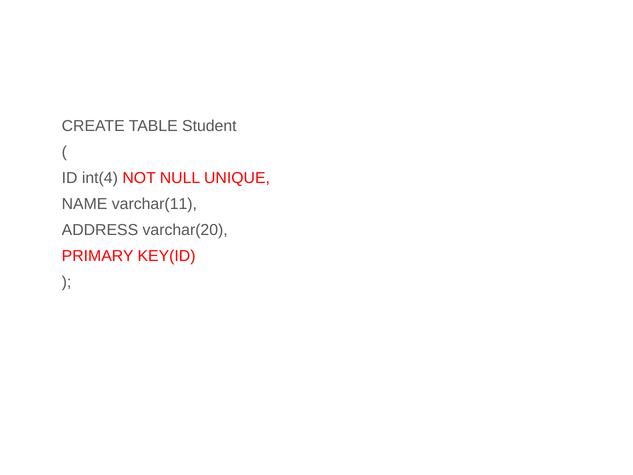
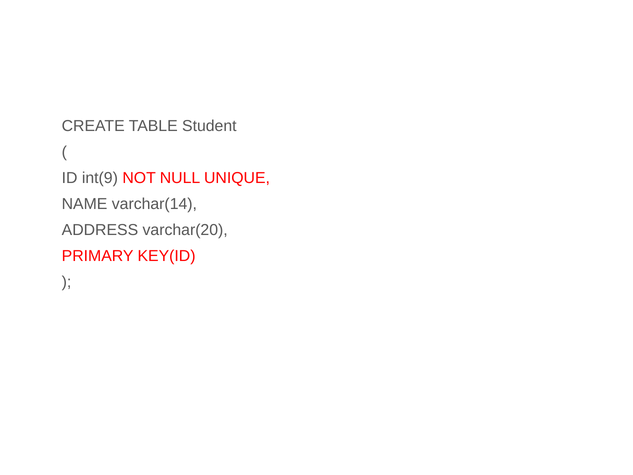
int(4: int(4 -> int(9
varchar(11: varchar(11 -> varchar(14
